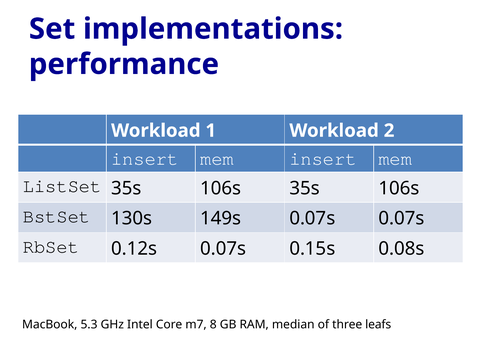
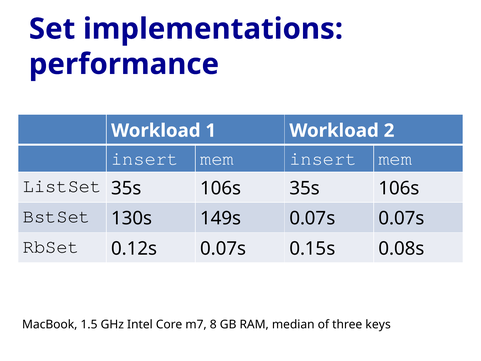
5.3: 5.3 -> 1.5
leafs: leafs -> keys
